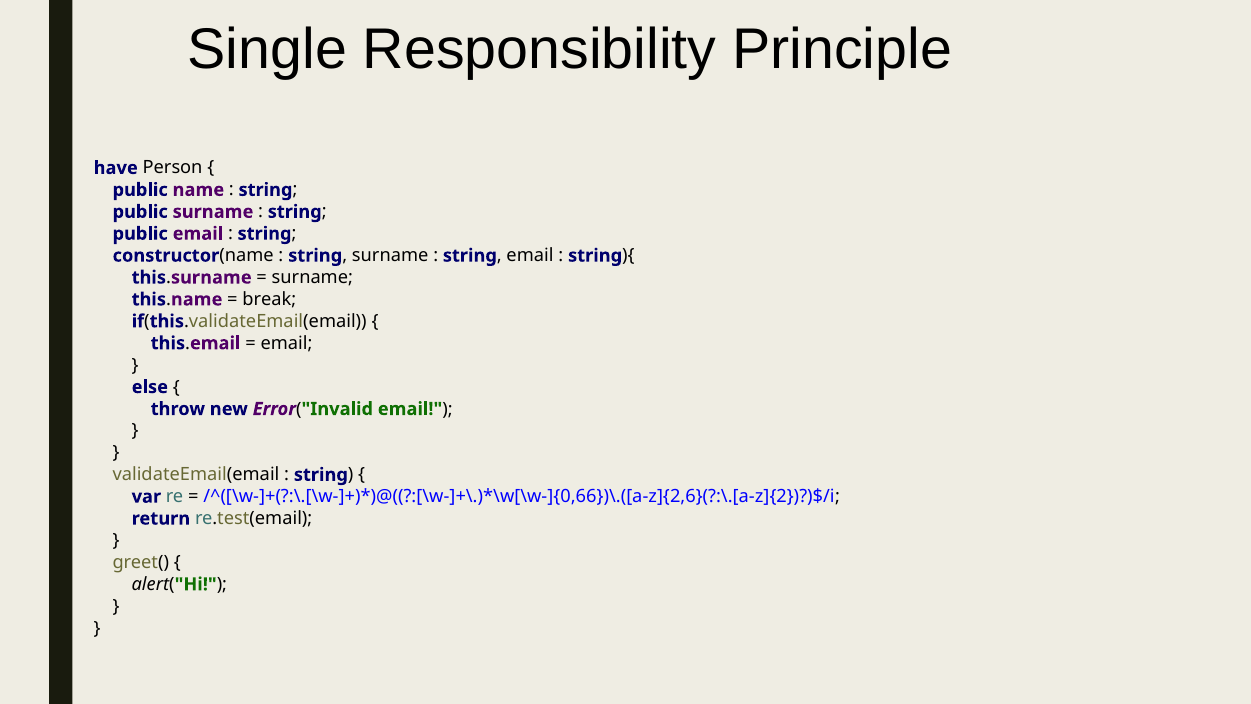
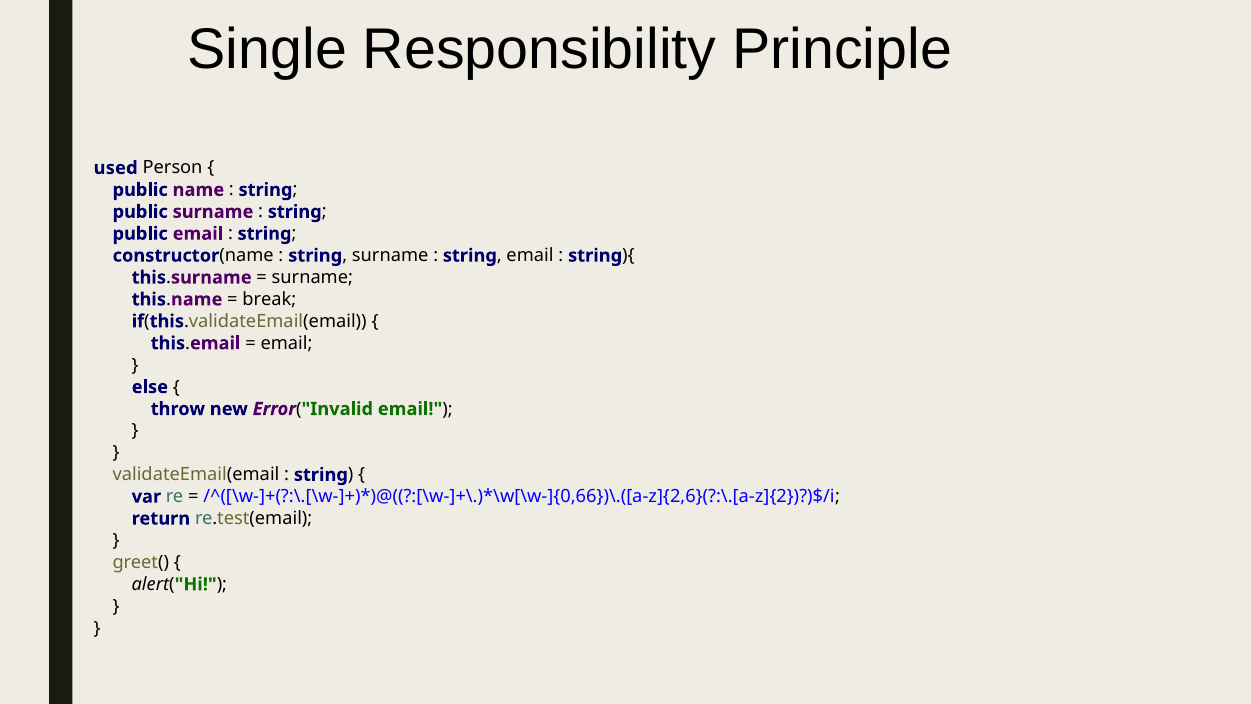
have: have -> used
